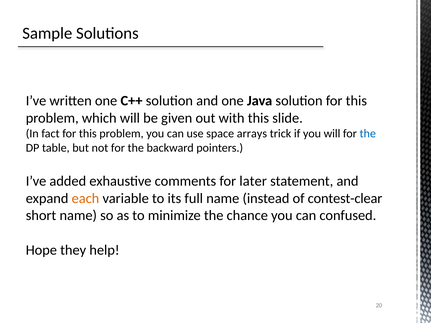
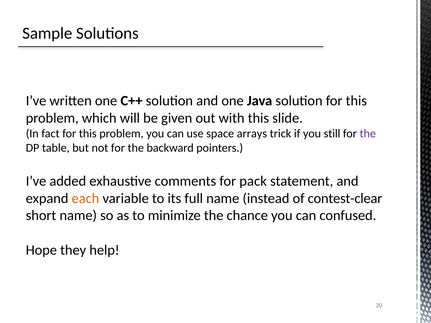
you will: will -> still
the at (368, 134) colour: blue -> purple
later: later -> pack
